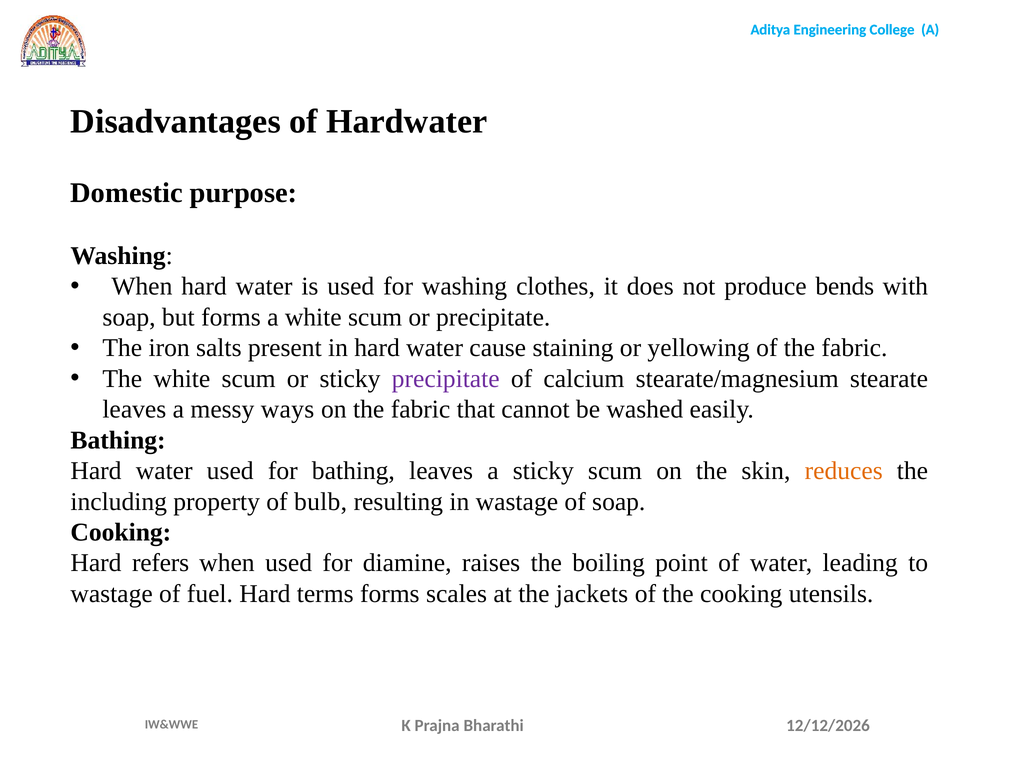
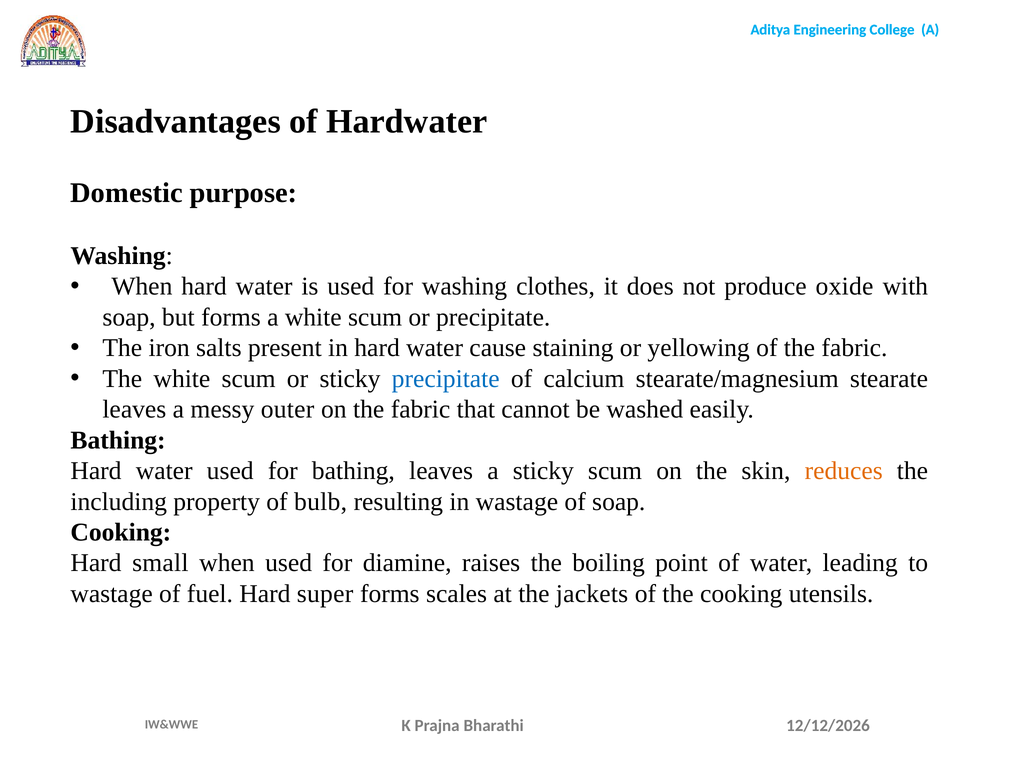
bends: bends -> oxide
precipitate at (446, 379) colour: purple -> blue
ways: ways -> outer
refers: refers -> small
terms: terms -> super
